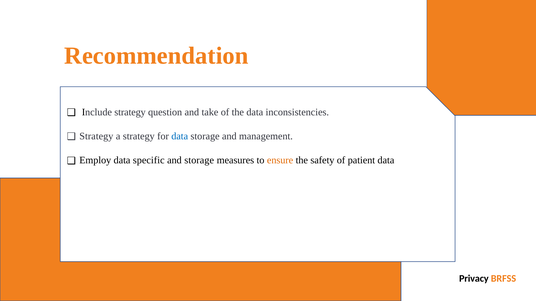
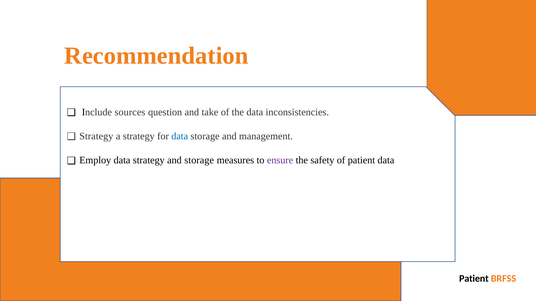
Include strategy: strategy -> sources
data specific: specific -> strategy
ensure colour: orange -> purple
Privacy at (474, 279): Privacy -> Patient
